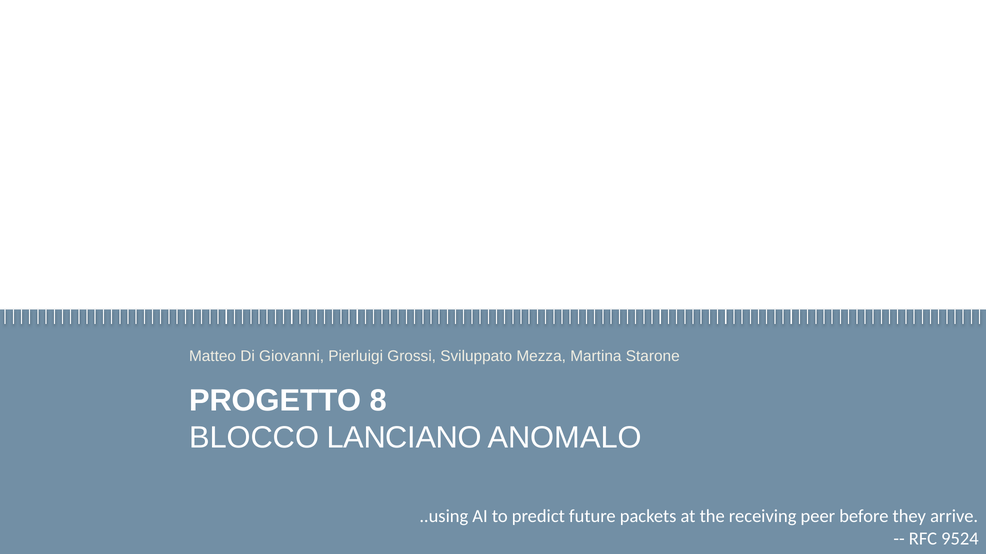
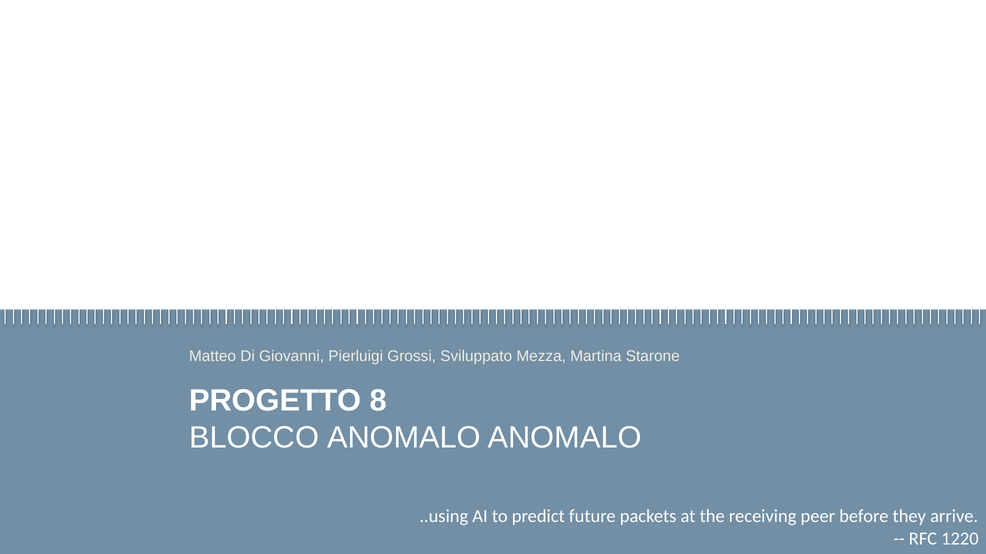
BLOCCO LANCIANO: LANCIANO -> ANOMALO
9524: 9524 -> 1220
